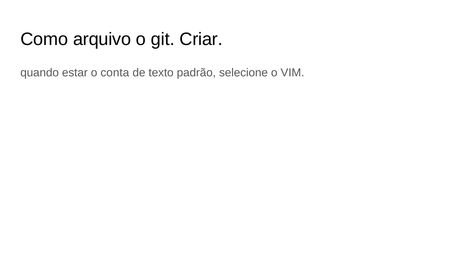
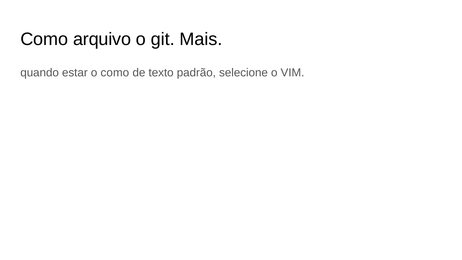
Criar: Criar -> Mais
o conta: conta -> como
